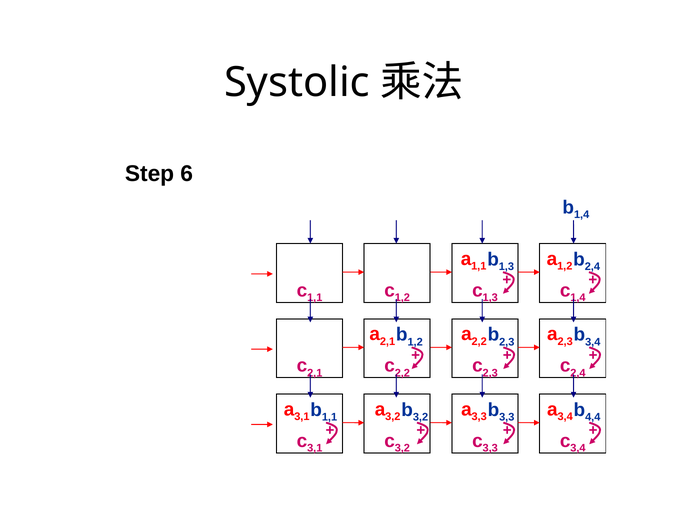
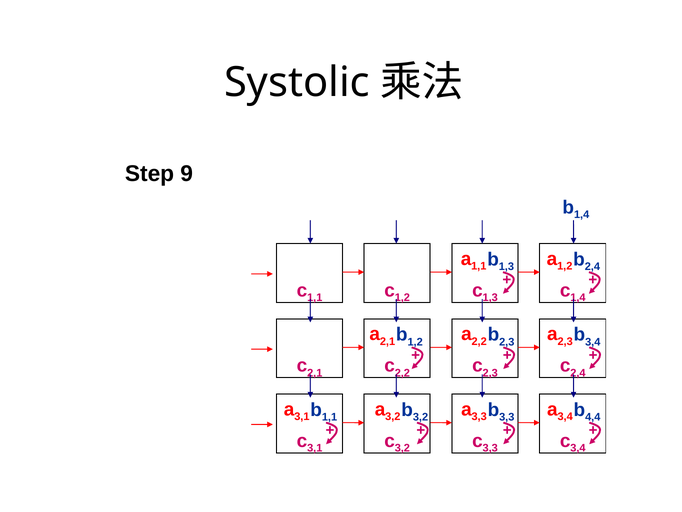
6: 6 -> 9
